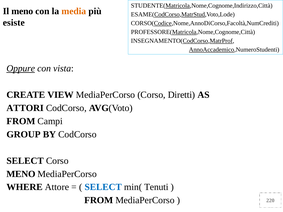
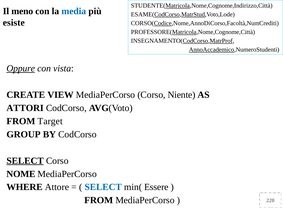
media colour: orange -> blue
Diretti: Diretti -> Niente
Campi: Campi -> Target
SELECT at (25, 161) underline: none -> present
MENO at (21, 174): MENO -> NOME
Tenuti: Tenuti -> Essere
